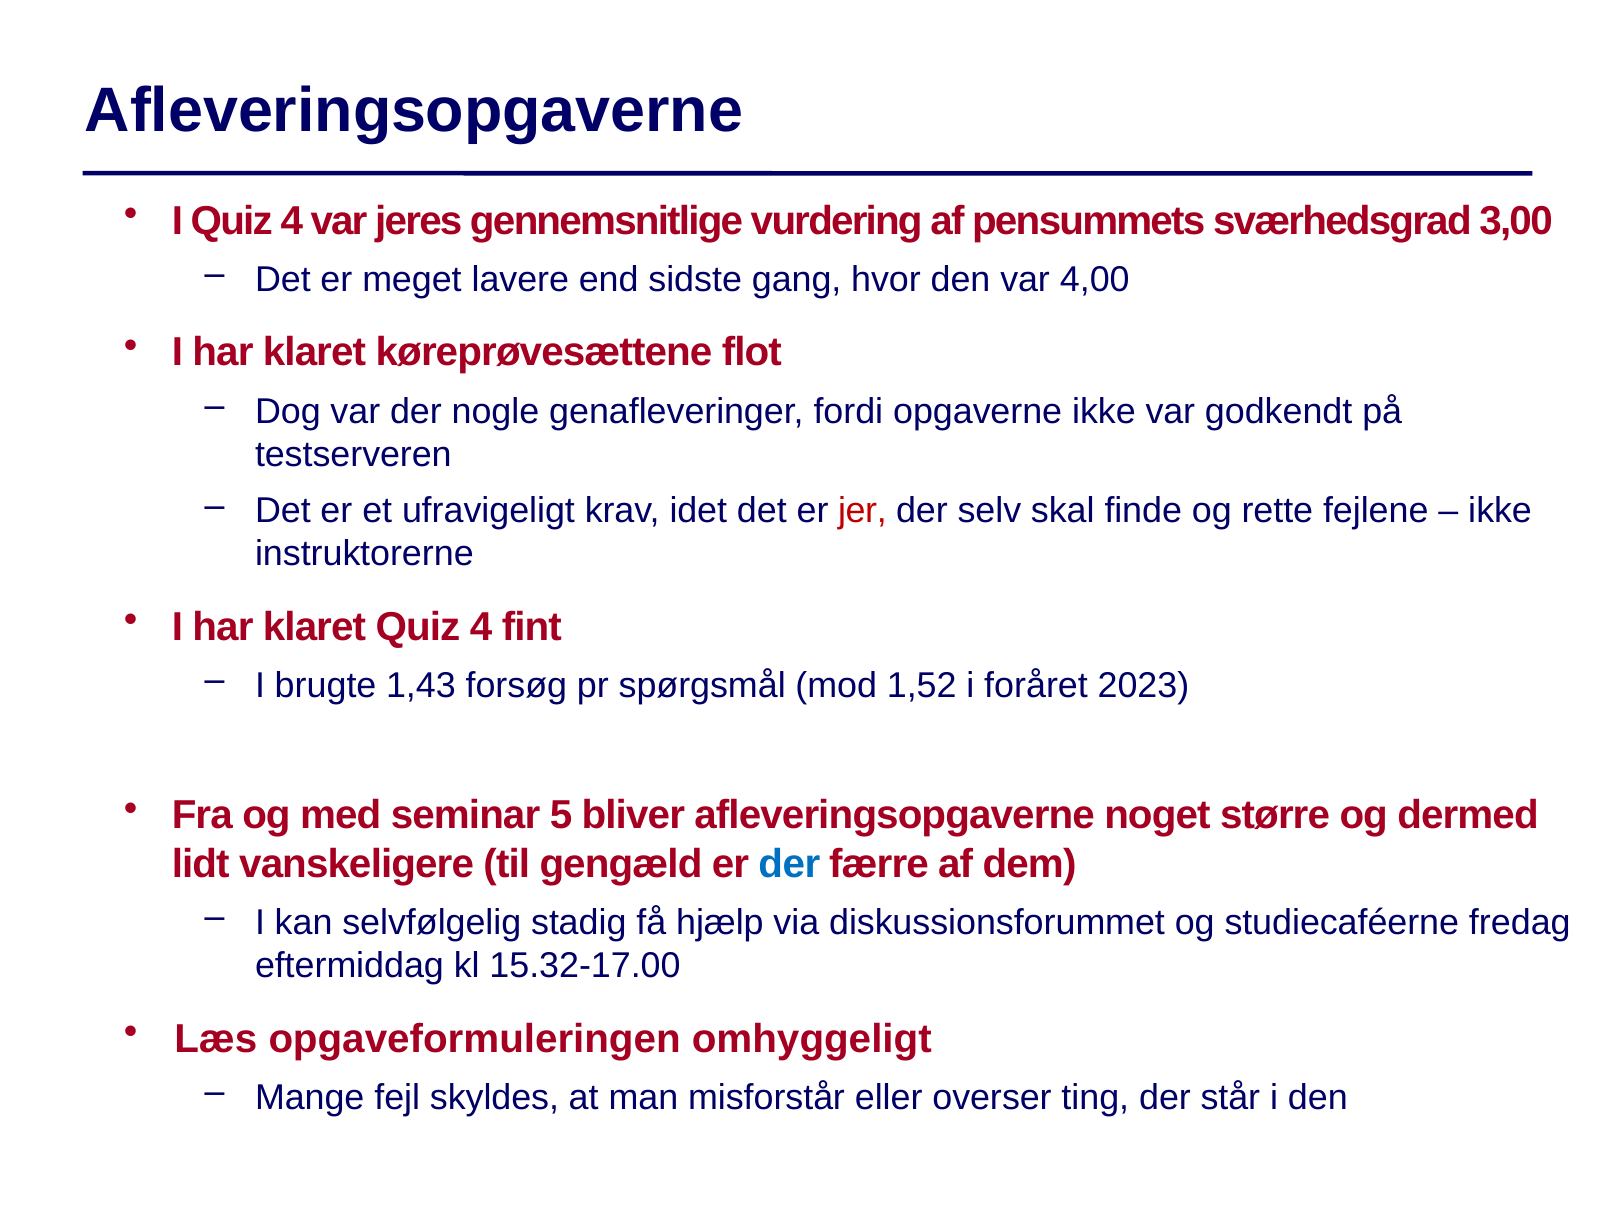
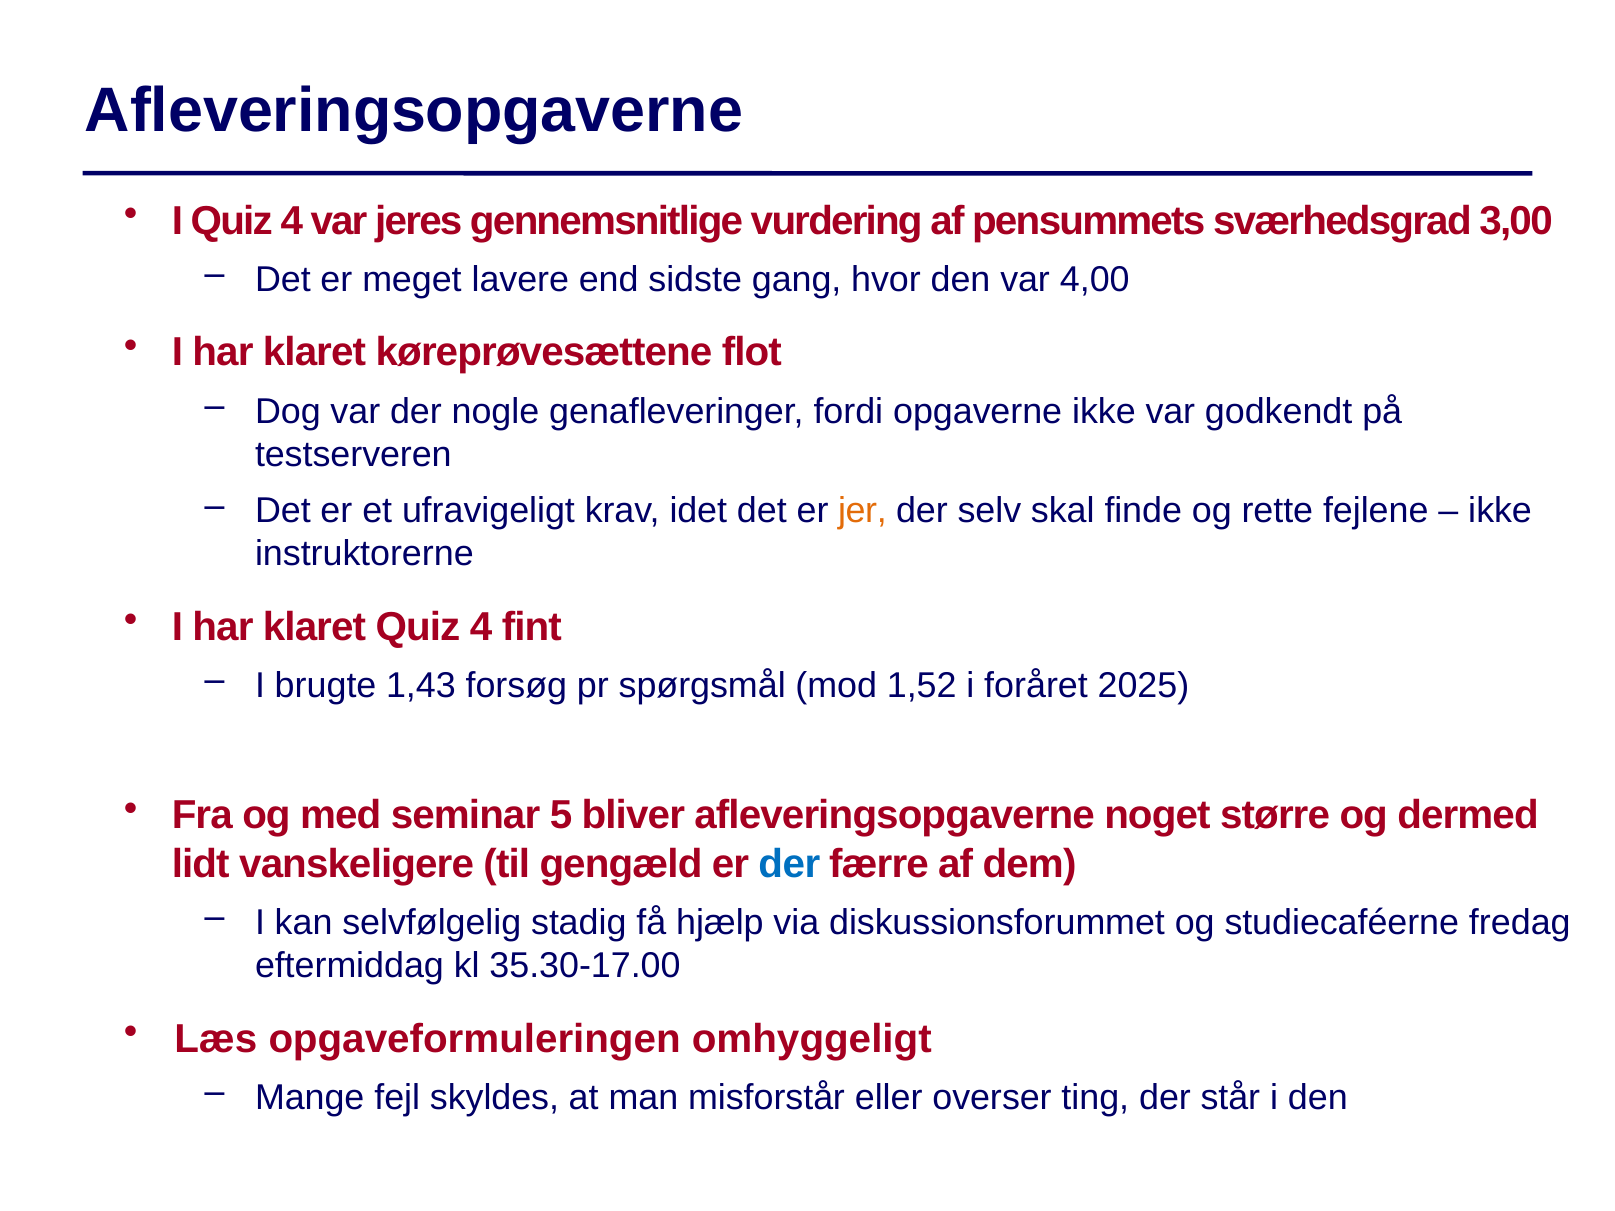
jer colour: red -> orange
2023: 2023 -> 2025
15.32-17.00: 15.32-17.00 -> 35.30-17.00
